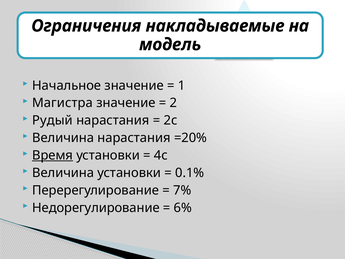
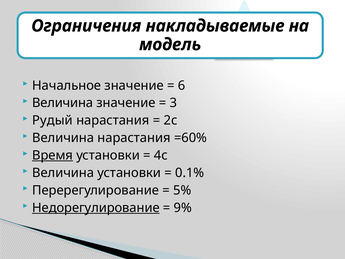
1: 1 -> 6
Магистра at (62, 103): Магистра -> Величина
2: 2 -> 3
=20%: =20% -> =60%
7%: 7% -> 5%
Недорегулирование underline: none -> present
6%: 6% -> 9%
